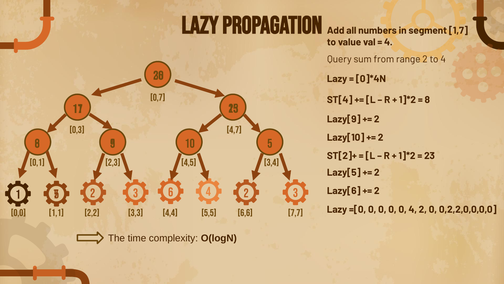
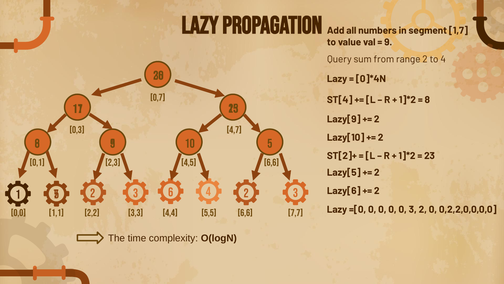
4 at (388, 42): 4 -> 9
4,5 3,4: 3,4 -> 6,6
0 4: 4 -> 3
